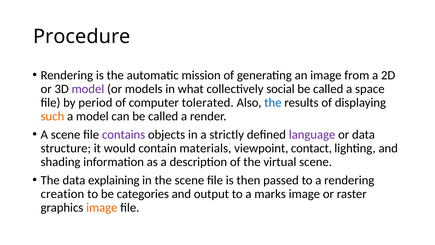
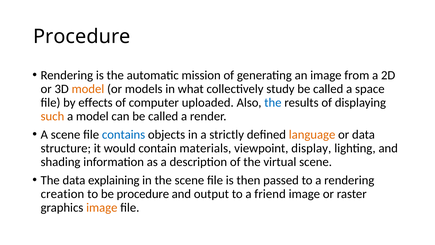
model at (88, 89) colour: purple -> orange
social: social -> study
period: period -> effects
tolerated: tolerated -> uploaded
contains colour: purple -> blue
language colour: purple -> orange
contact: contact -> display
be categories: categories -> procedure
marks: marks -> friend
